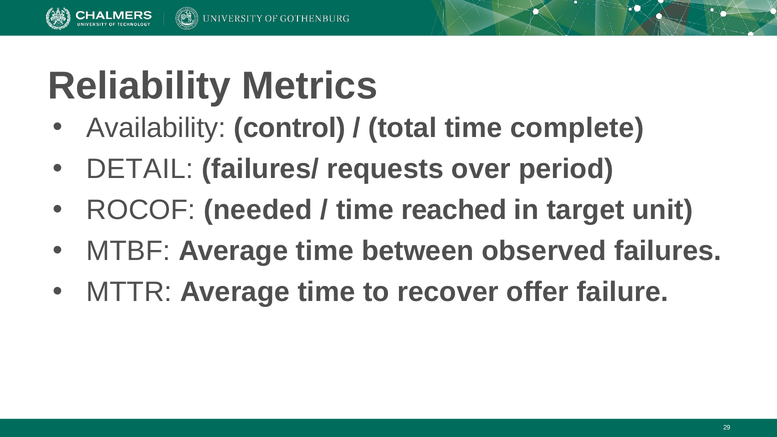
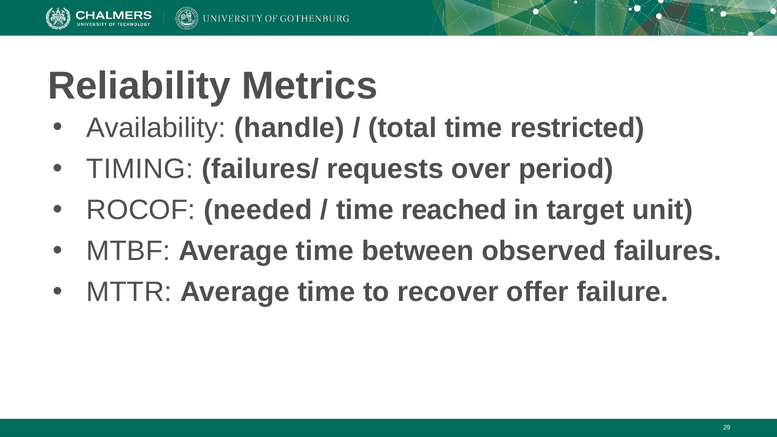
control: control -> handle
complete: complete -> restricted
DETAIL: DETAIL -> TIMING
